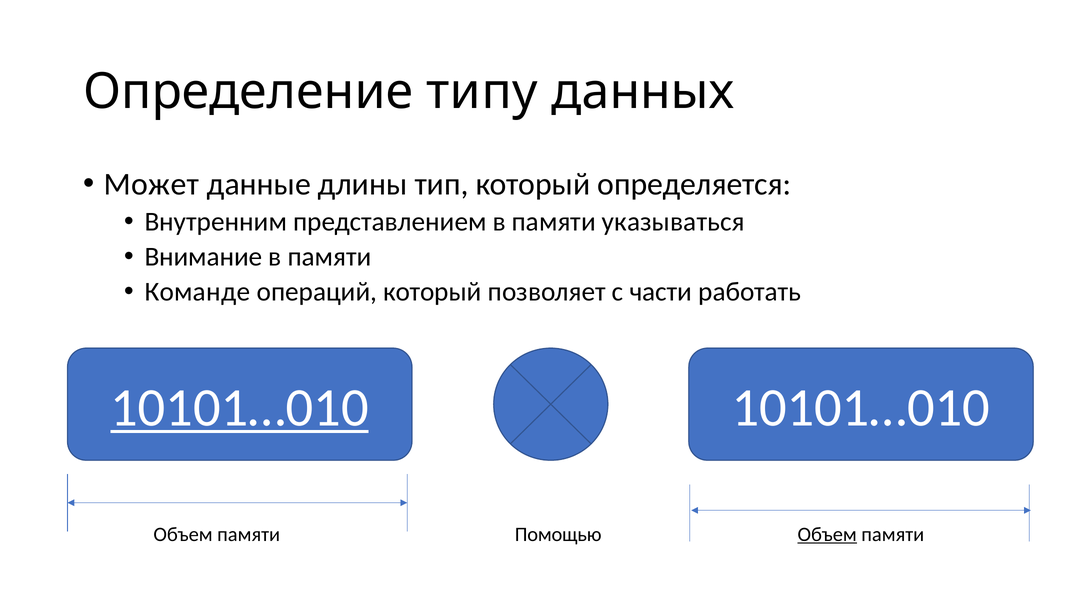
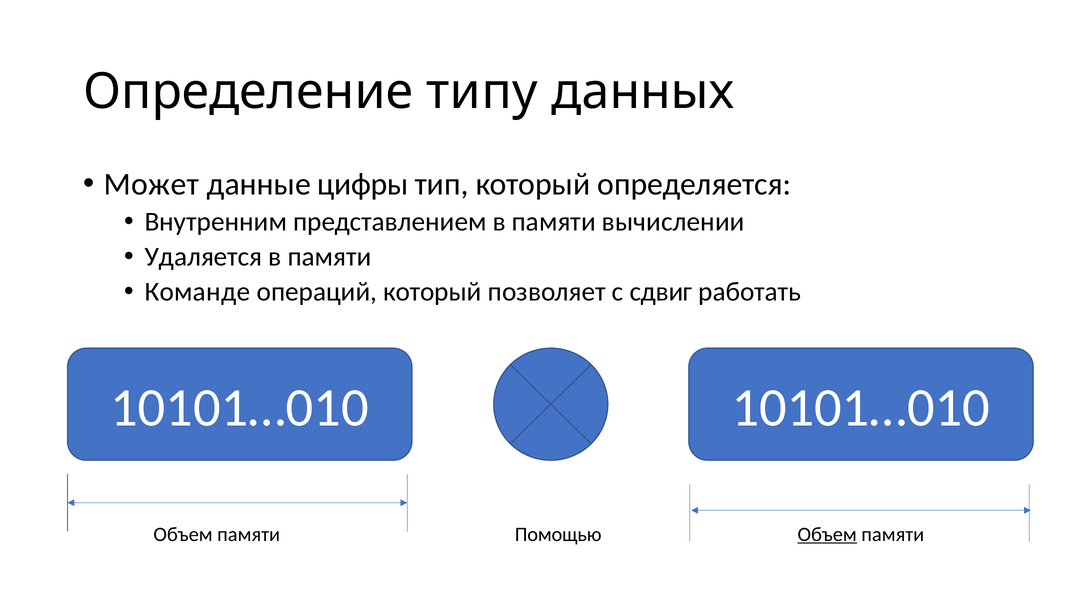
длины: длины -> цифры
указываться: указываться -> вычислении
Внимание: Внимание -> Удаляется
части: части -> сдвиг
10101…010 at (239, 408) underline: present -> none
